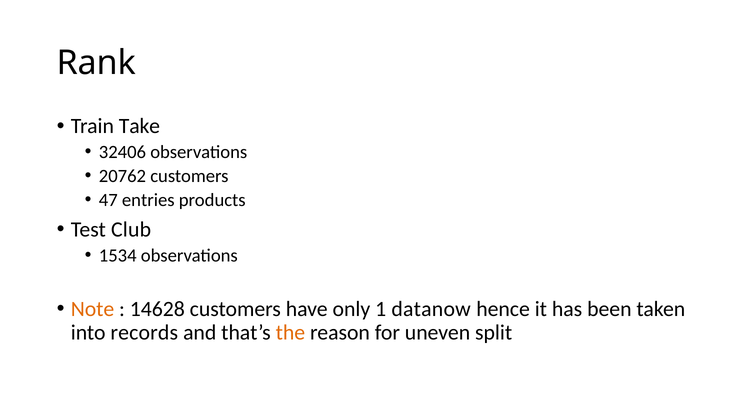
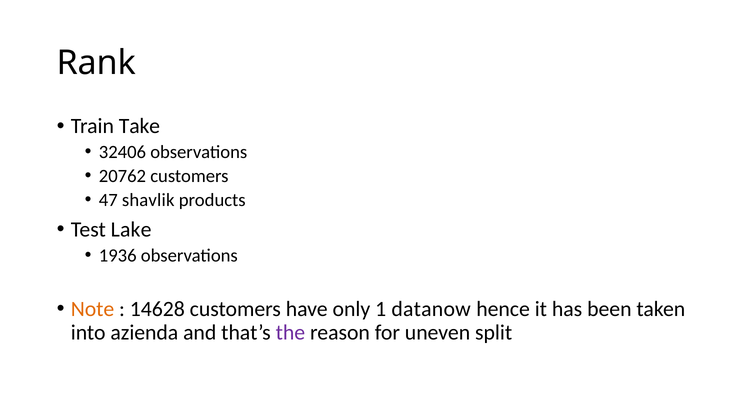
entries: entries -> shavlik
Club: Club -> Lake
1534: 1534 -> 1936
records: records -> azienda
the colour: orange -> purple
